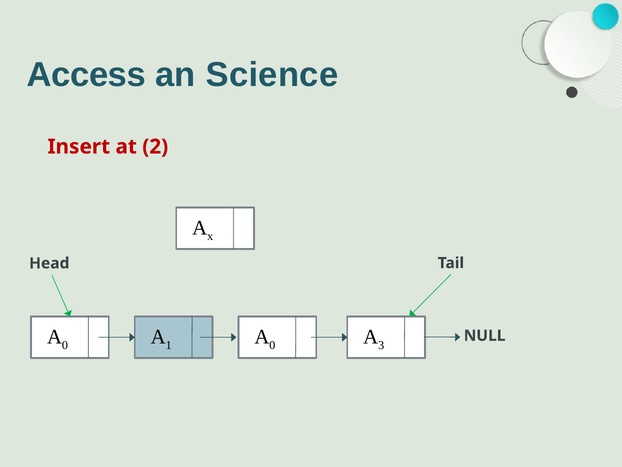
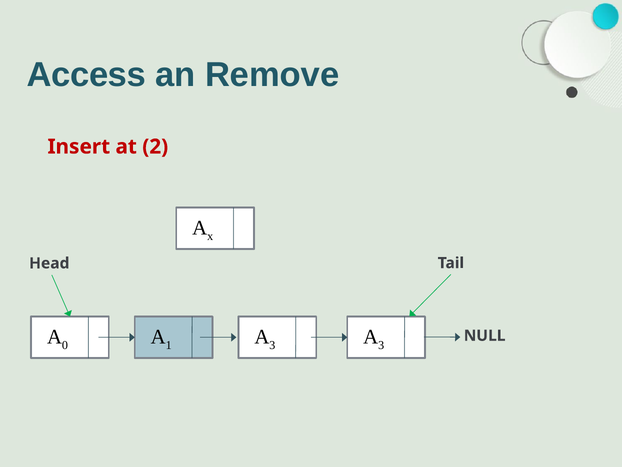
Science: Science -> Remove
0 at (272, 345): 0 -> 3
